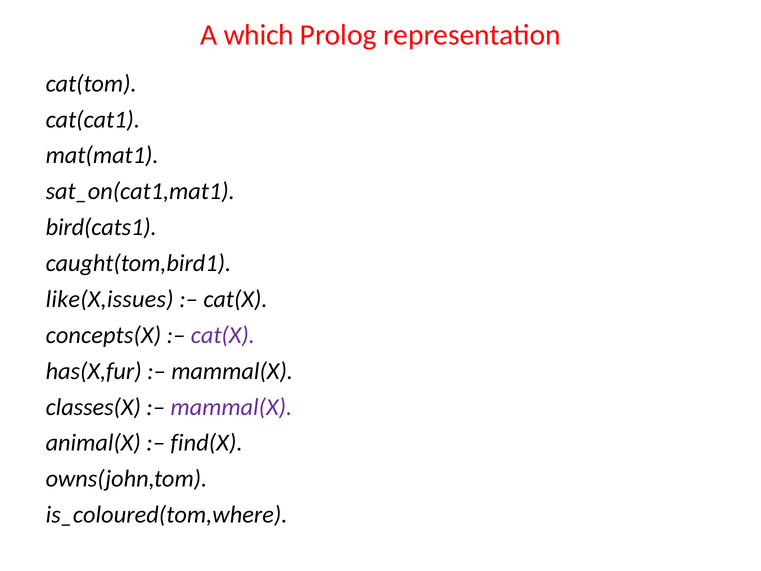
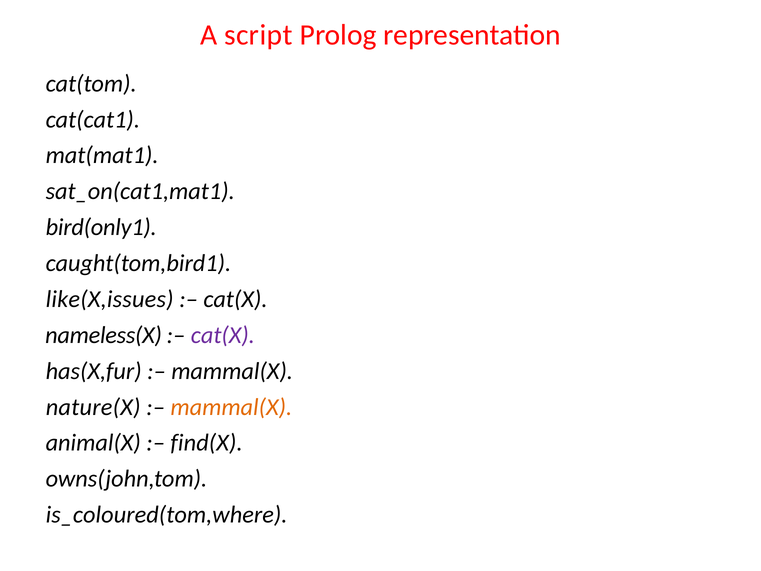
which: which -> script
bird(cats1: bird(cats1 -> bird(only1
concepts(X: concepts(X -> nameless(X
classes(X: classes(X -> nature(X
mammal(X at (231, 407) colour: purple -> orange
